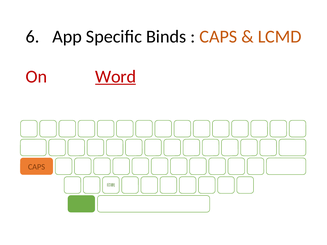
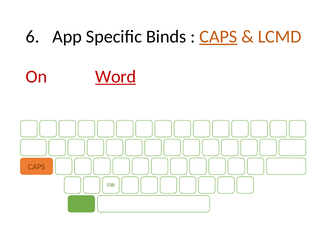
CAPS at (218, 37) underline: none -> present
